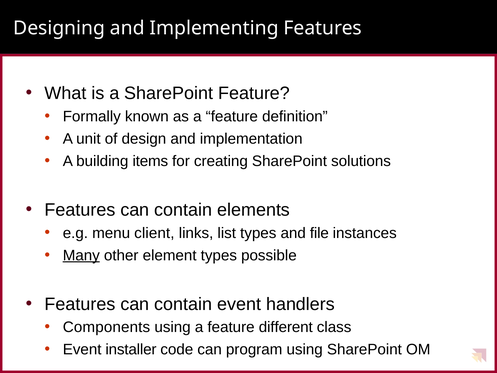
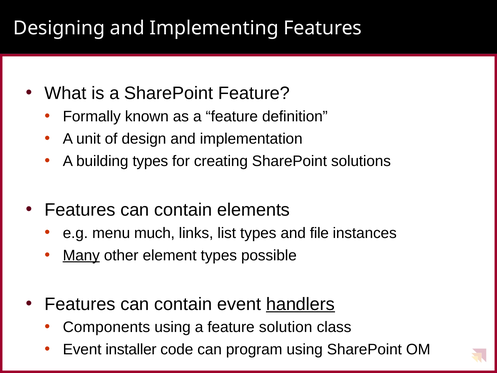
building items: items -> types
client: client -> much
handlers underline: none -> present
different: different -> solution
